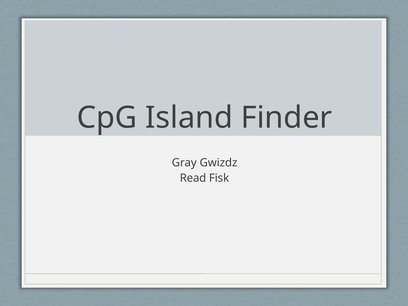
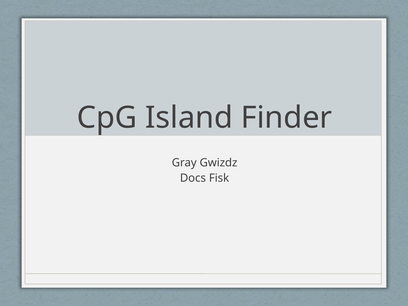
Read: Read -> Docs
